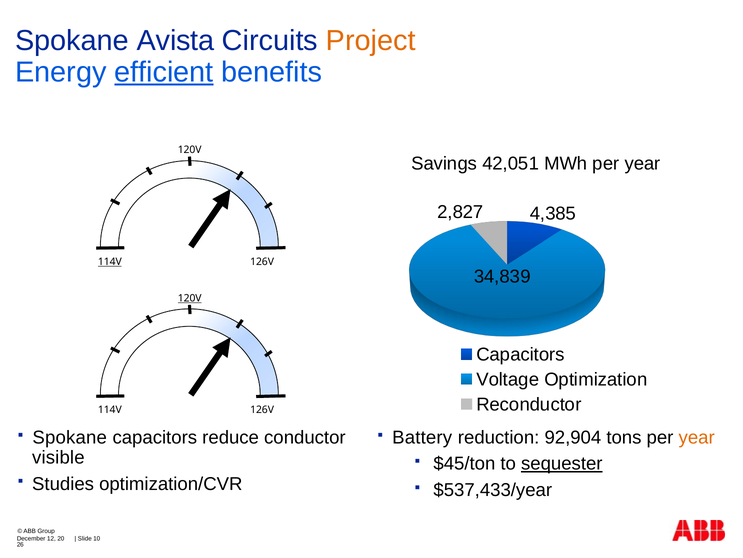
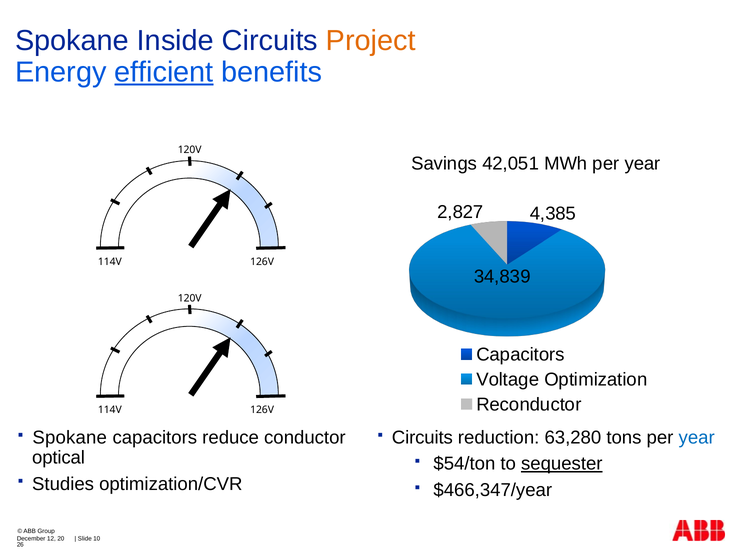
Avista: Avista -> Inside
114V at (110, 261) underline: present -> none
120V at (190, 298) underline: present -> none
Battery at (422, 437): Battery -> Circuits
92,904: 92,904 -> 63,280
year at (697, 437) colour: orange -> blue
visible: visible -> optical
$45/ton: $45/ton -> $54/ton
$537,433/year: $537,433/year -> $466,347/year
